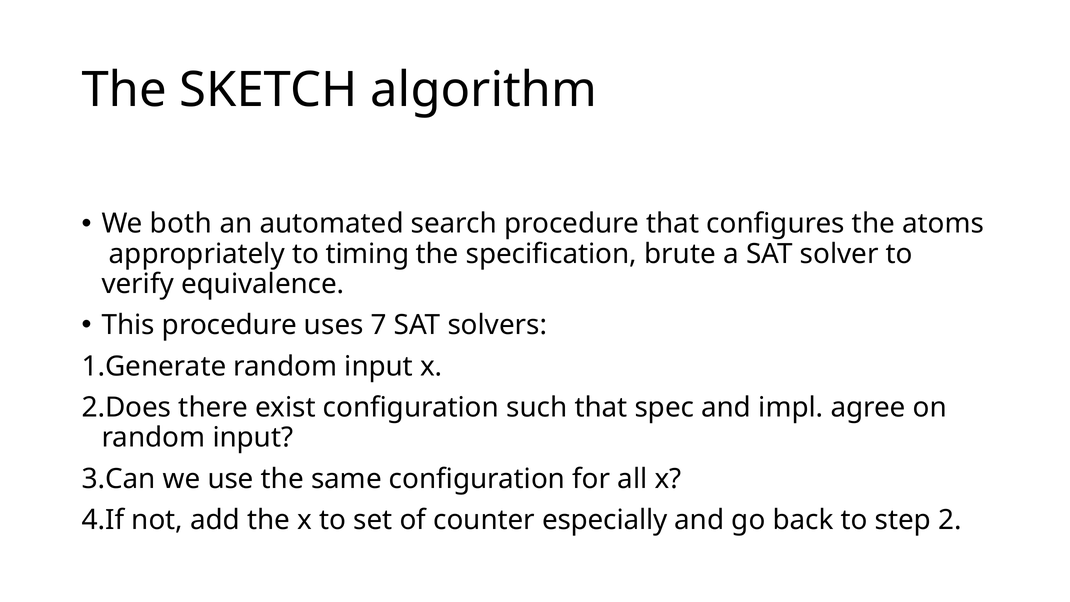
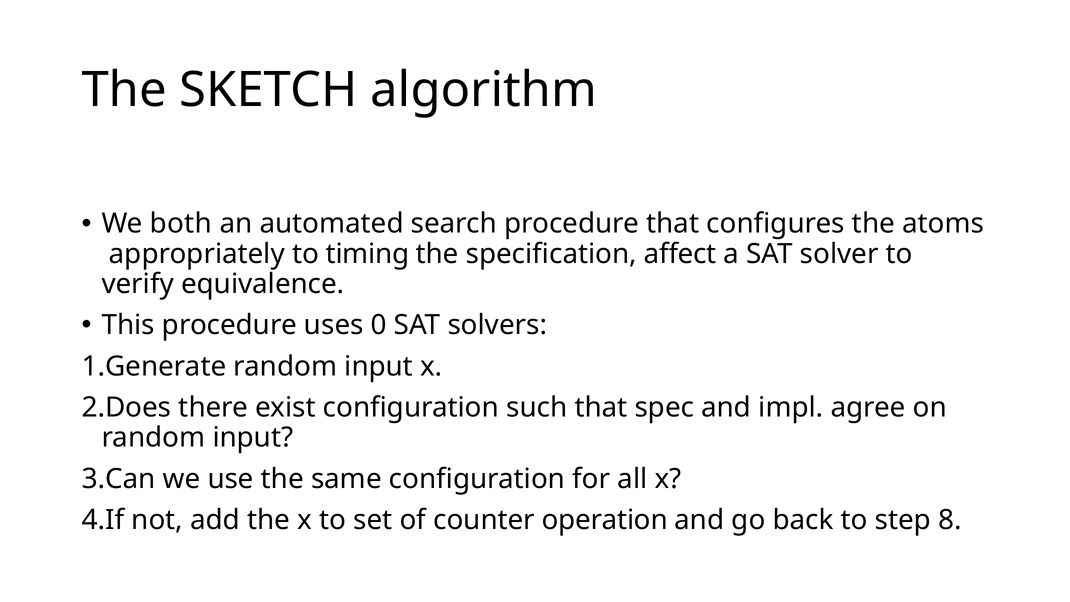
brute: brute -> affect
7: 7 -> 0
especially: especially -> operation
2: 2 -> 8
